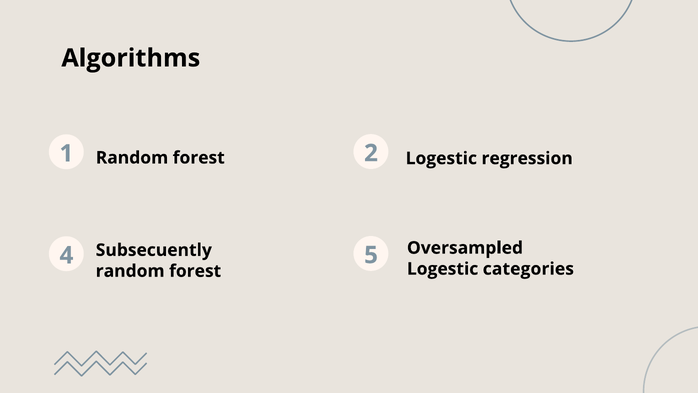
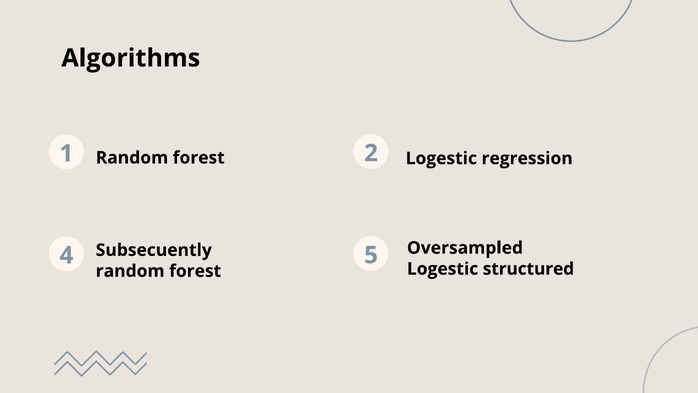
categories: categories -> structured
